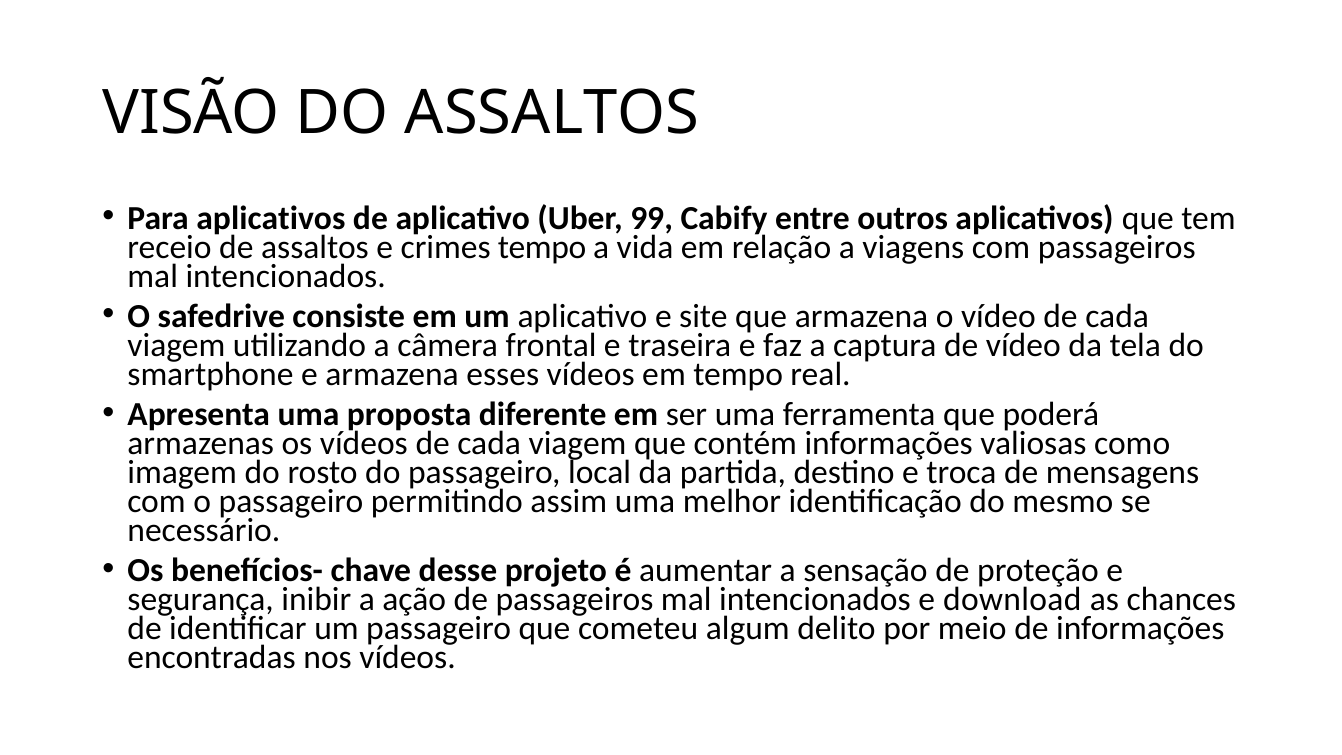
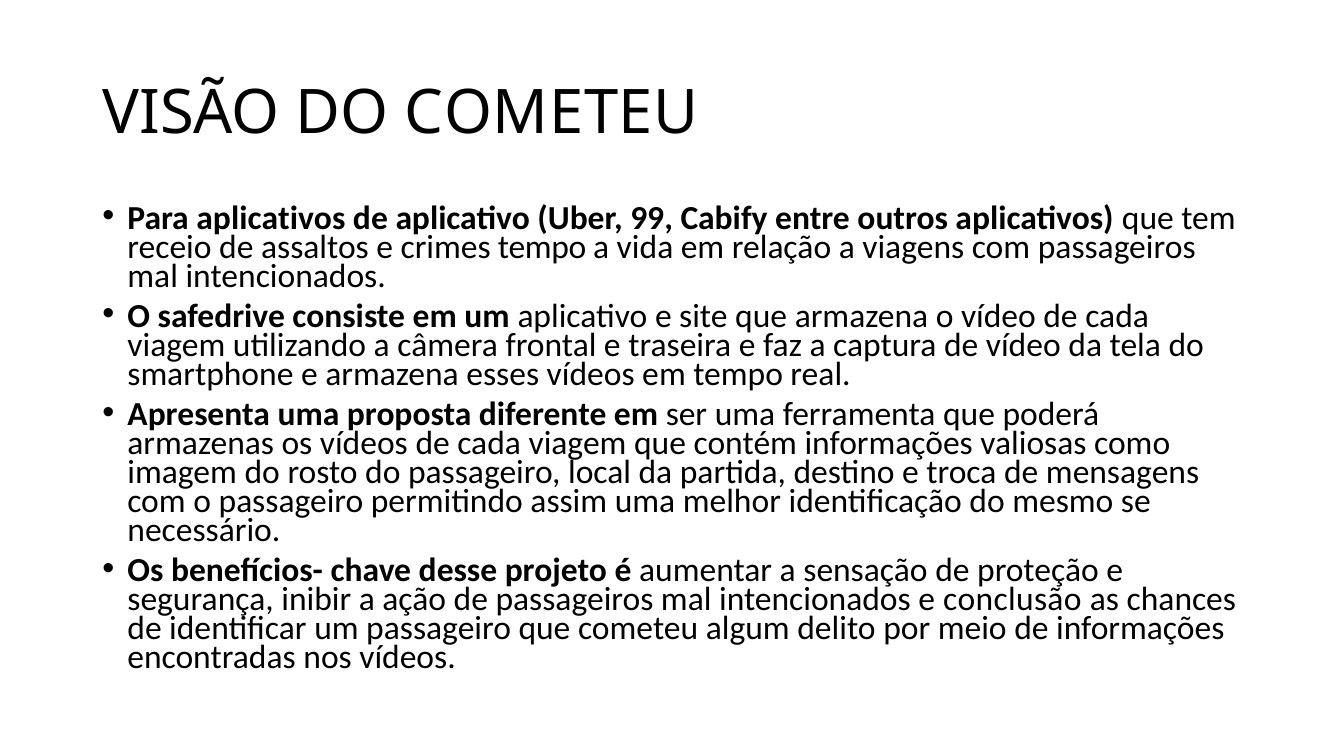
DO ASSALTOS: ASSALTOS -> COMETEU
download: download -> conclusão
